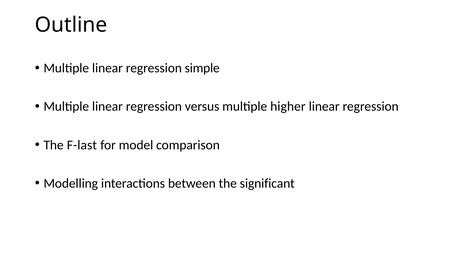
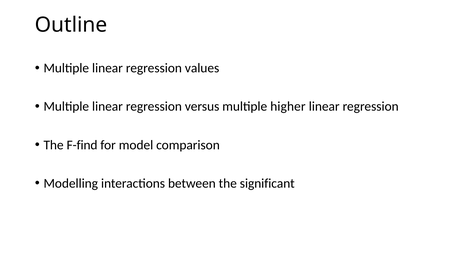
simple: simple -> values
F-last: F-last -> F-find
